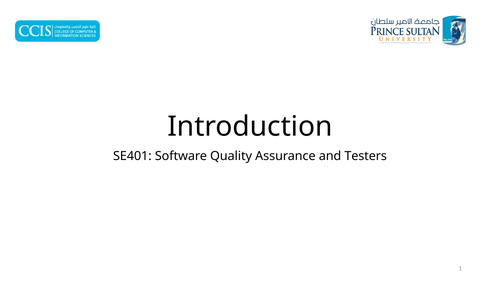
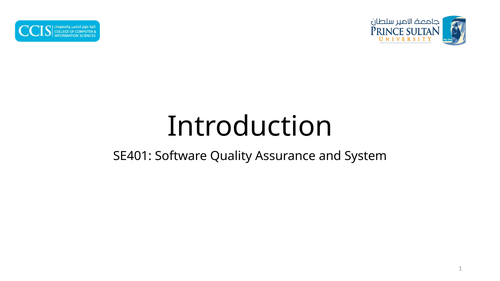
Testers: Testers -> System
